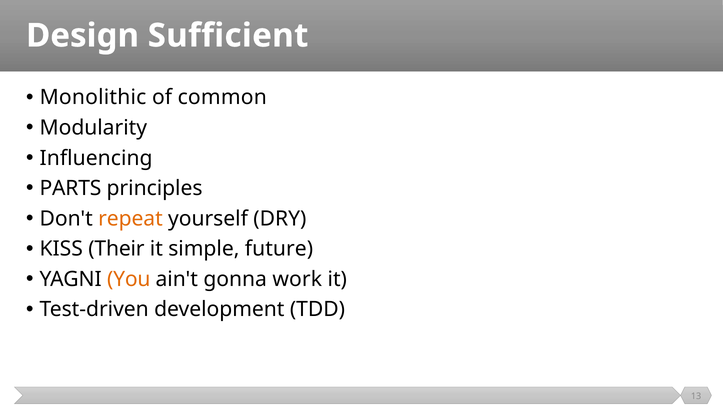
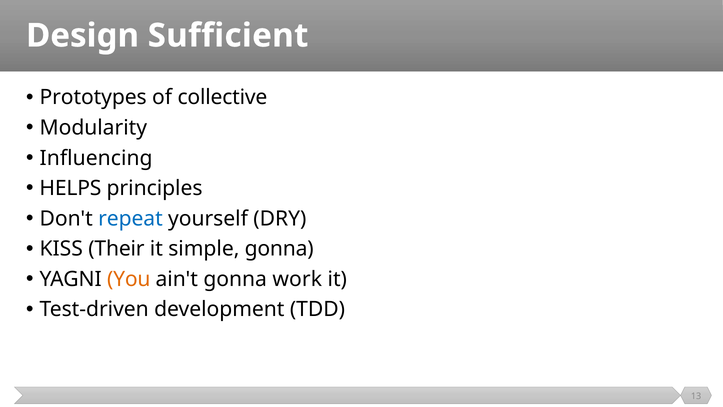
Monolithic: Monolithic -> Prototypes
common: common -> collective
PARTS: PARTS -> HELPS
repeat colour: orange -> blue
simple future: future -> gonna
